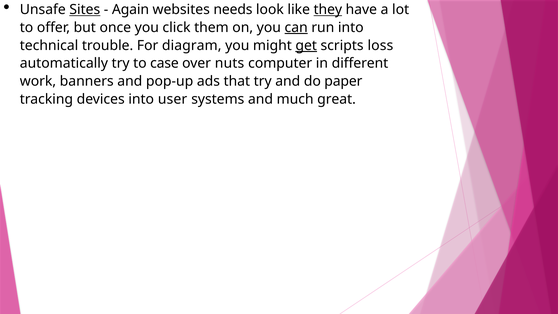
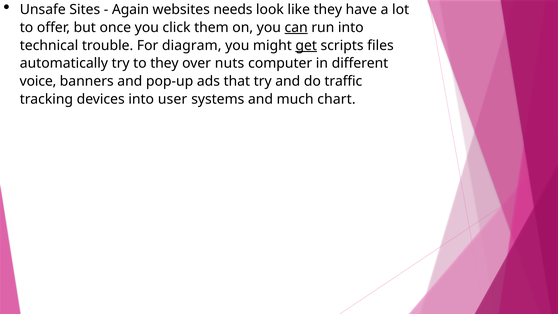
Sites underline: present -> none
they at (328, 10) underline: present -> none
loss: loss -> files
to case: case -> they
work: work -> voice
paper: paper -> traffic
great: great -> chart
